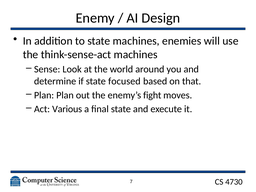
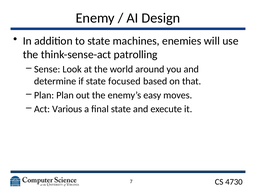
think-sense-act machines: machines -> patrolling
fight: fight -> easy
